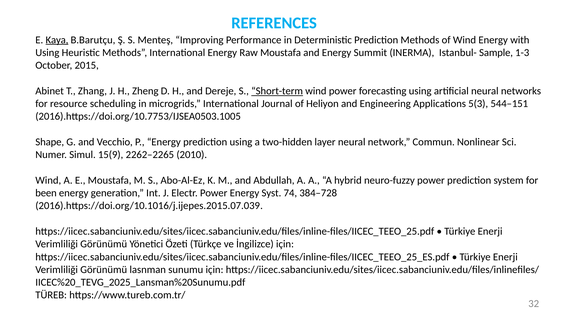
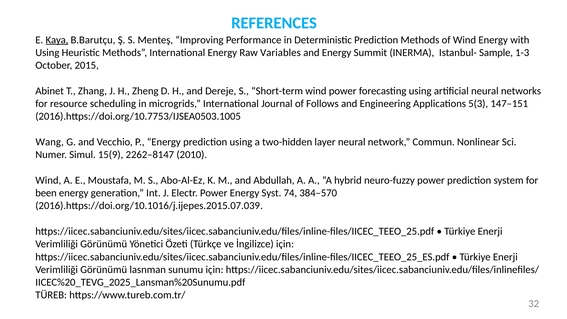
Raw Moustafa: Moustafa -> Variables
Short-term underline: present -> none
Heliyon: Heliyon -> Follows
544–151: 544–151 -> 147–151
Shape: Shape -> Wang
2262–2265: 2262–2265 -> 2262–8147
384–728: 384–728 -> 384–570
